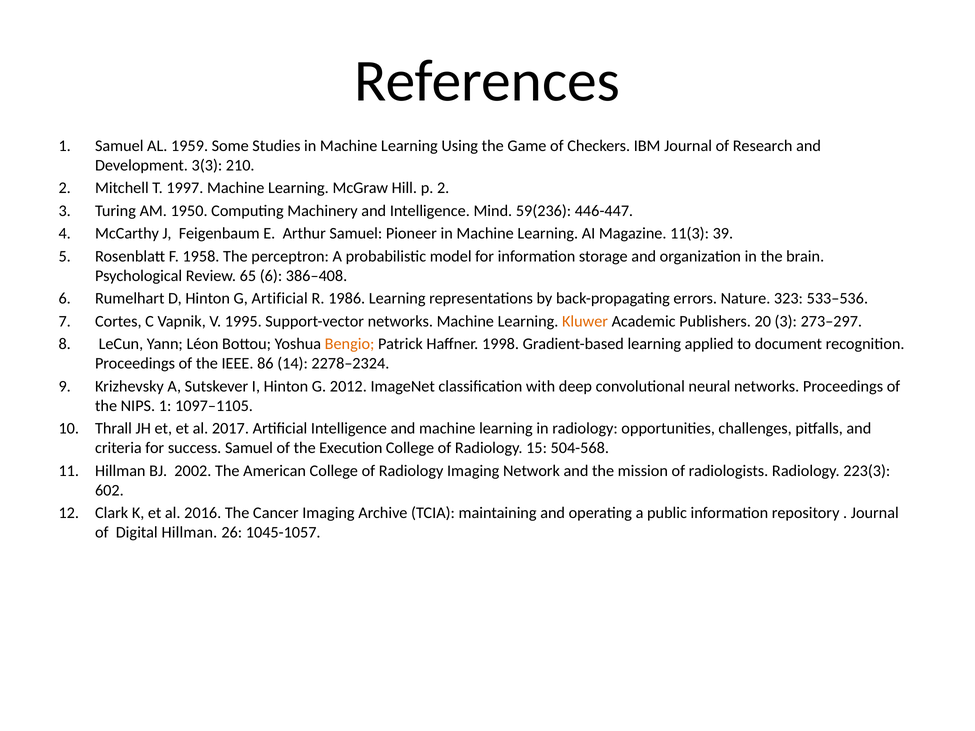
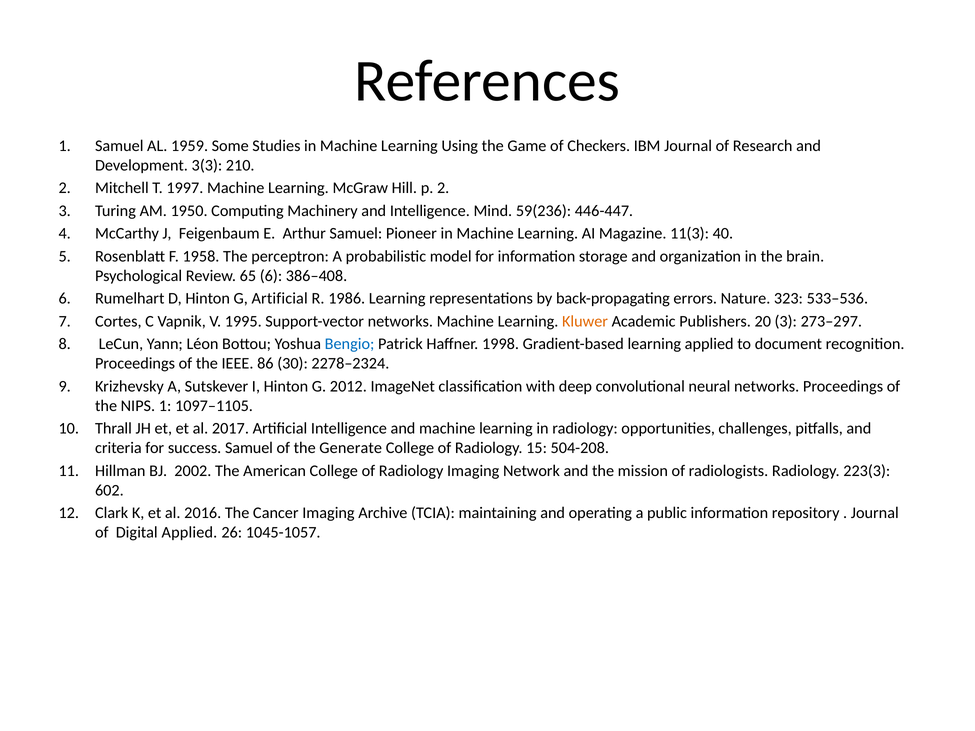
39: 39 -> 40
Bengio colour: orange -> blue
14: 14 -> 30
Execution: Execution -> Generate
504-568: 504-568 -> 504-208
Digital Hillman: Hillman -> Applied
